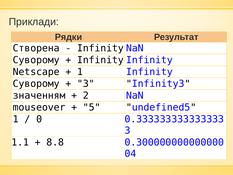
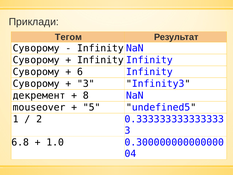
Рядки: Рядки -> Тегом
Створена at (36, 48): Створена -> Суворому
Netscape at (36, 72): Netscape -> Суворому
1 at (80, 72): 1 -> 6
значенням: значенням -> декремент
2: 2 -> 8
0: 0 -> 2
1.1: 1.1 -> 6.8
8.8: 8.8 -> 1.0
